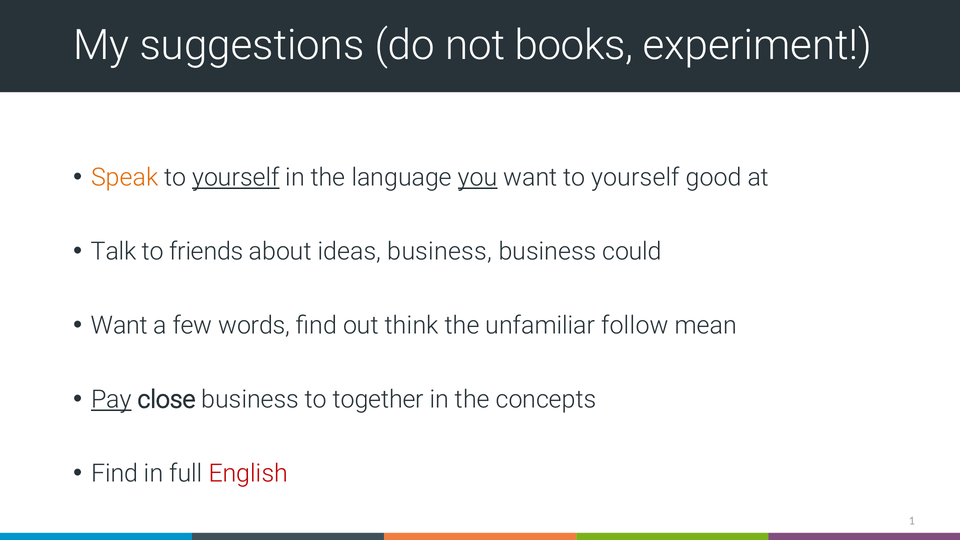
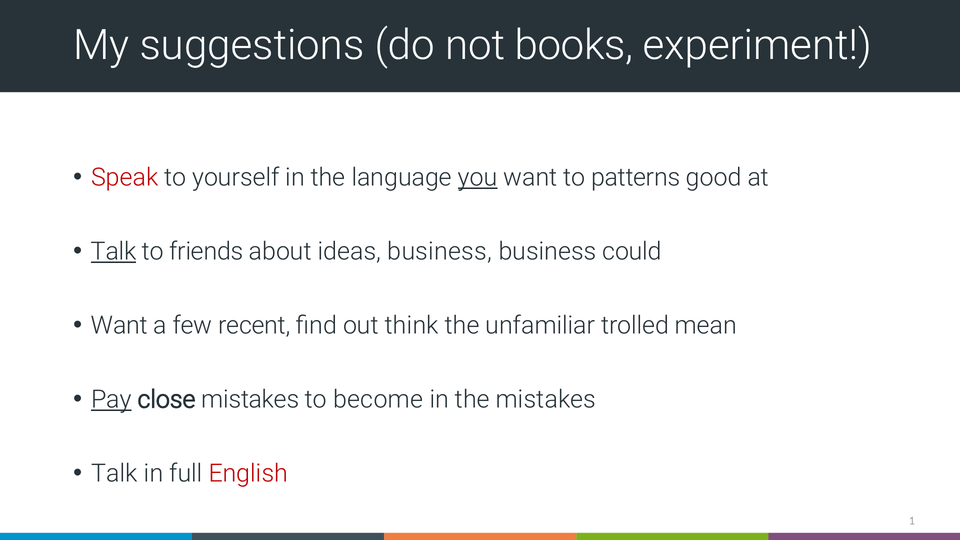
Speak colour: orange -> red
yourself at (236, 178) underline: present -> none
want to yourself: yourself -> patterns
Talk at (114, 251) underline: none -> present
words: words -> recent
follow: follow -> trolled
close business: business -> mistakes
together: together -> become
the concepts: concepts -> mistakes
Find at (115, 473): Find -> Talk
